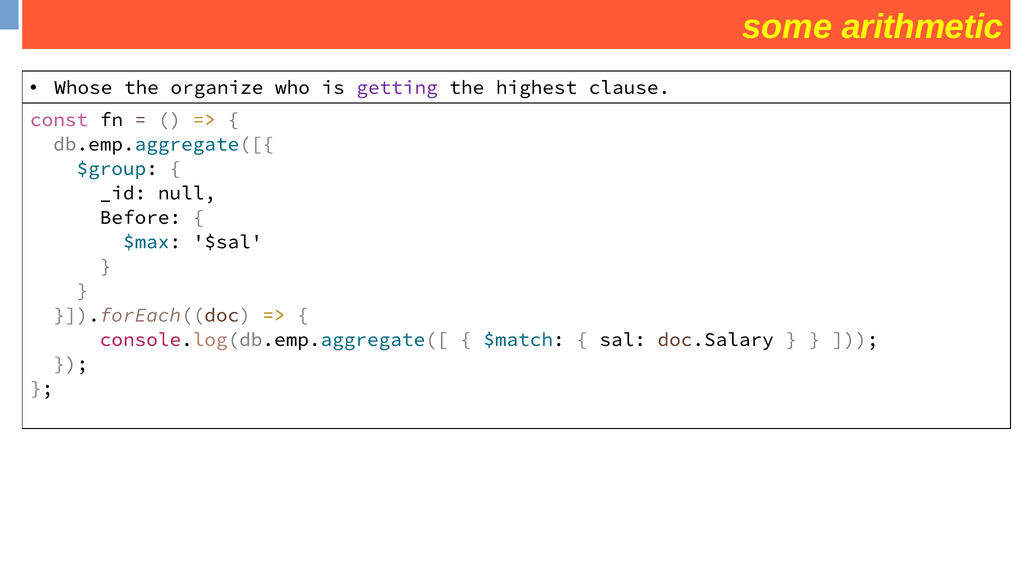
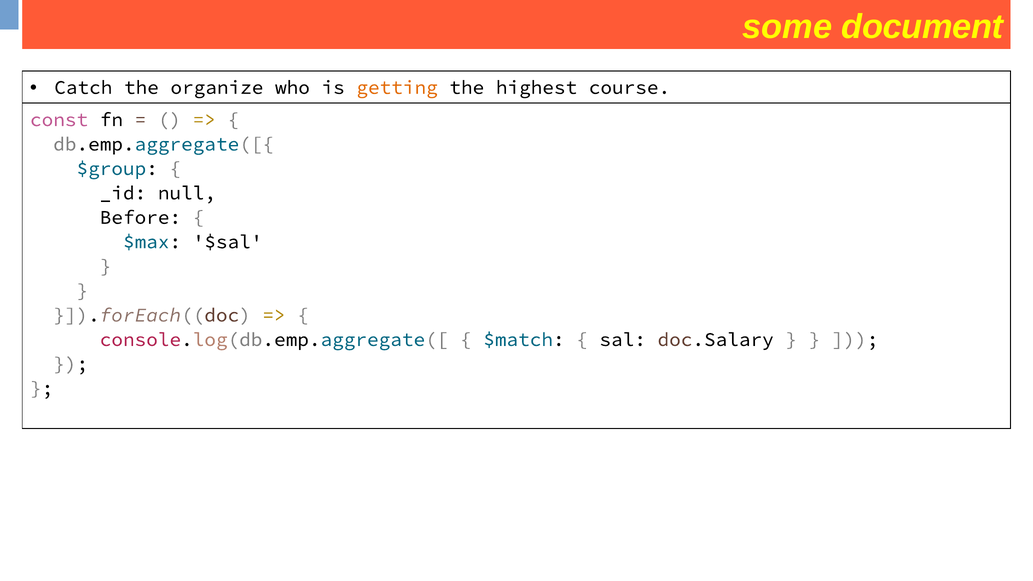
arithmetic: arithmetic -> document
Whose: Whose -> Catch
getting colour: purple -> orange
clause: clause -> course
